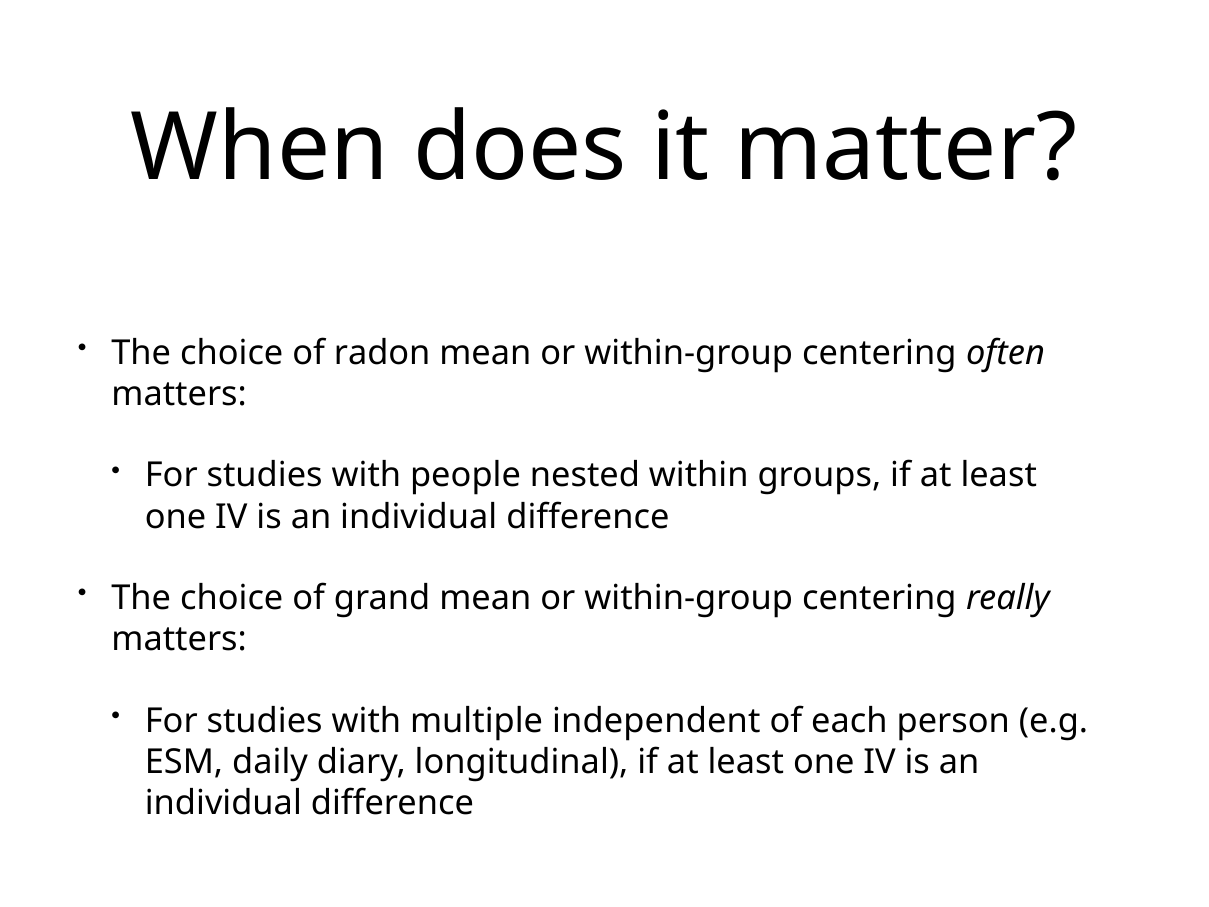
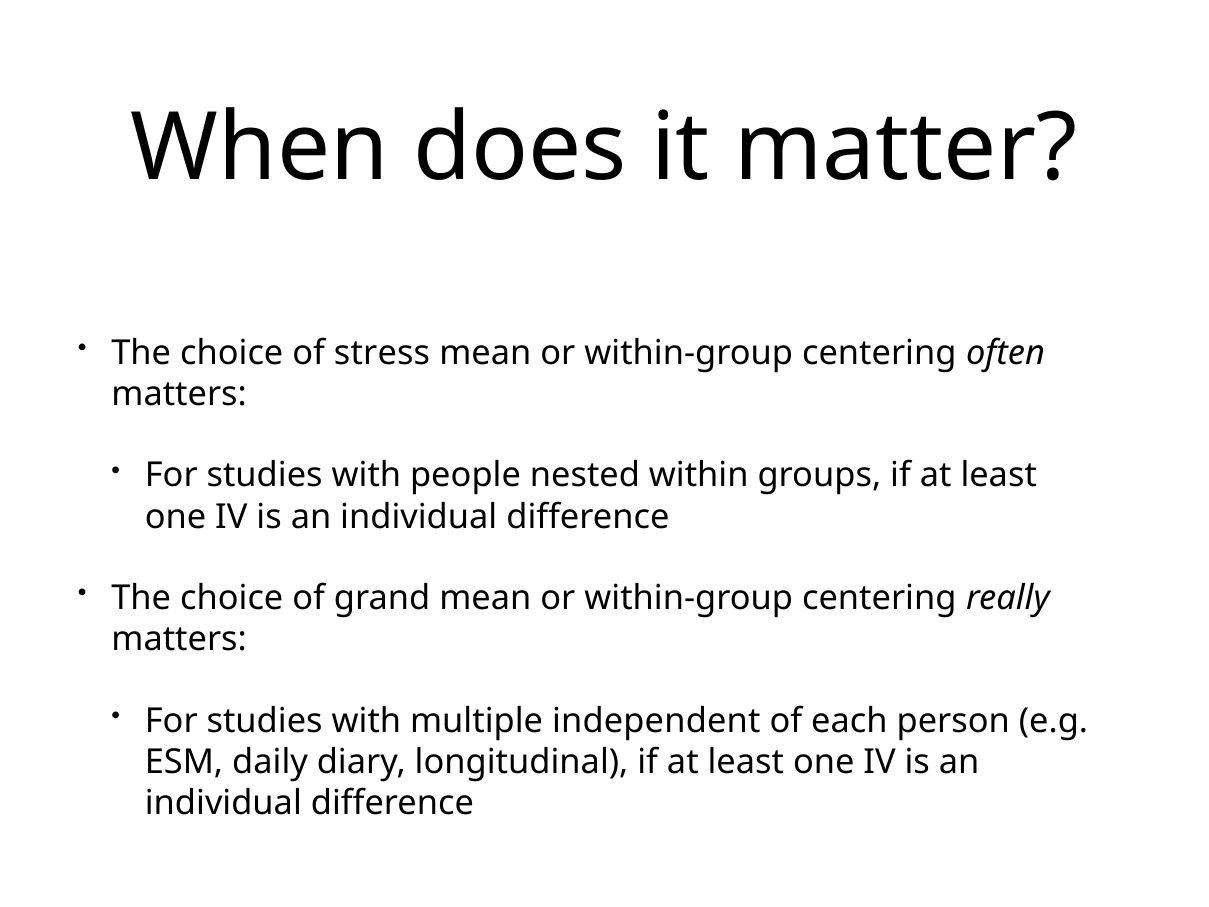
radon: radon -> stress
